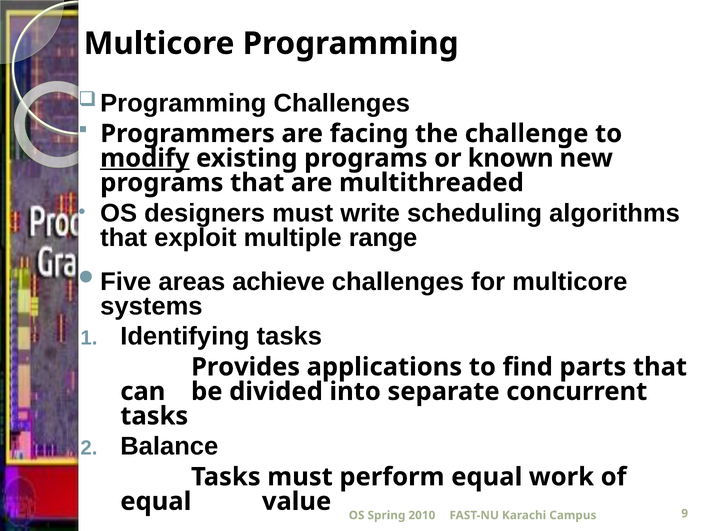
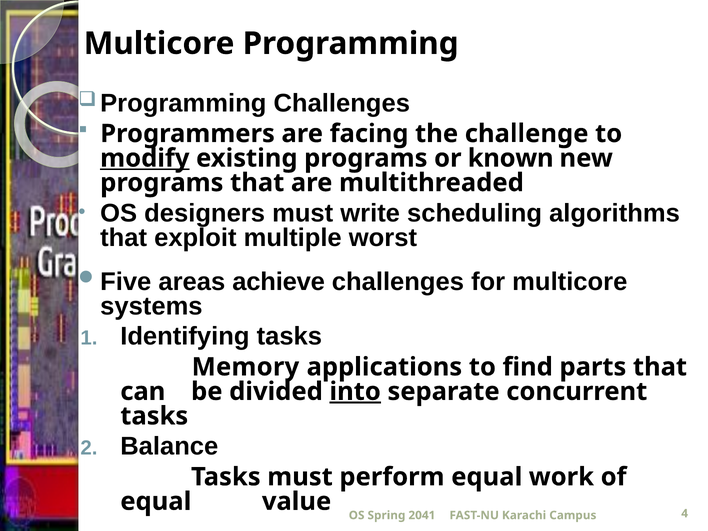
range: range -> worst
Provides: Provides -> Memory
into underline: none -> present
2010: 2010 -> 2041
9: 9 -> 4
